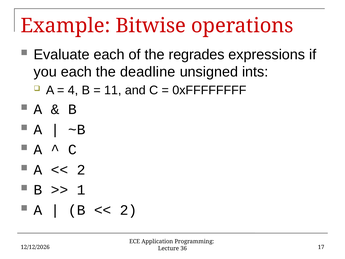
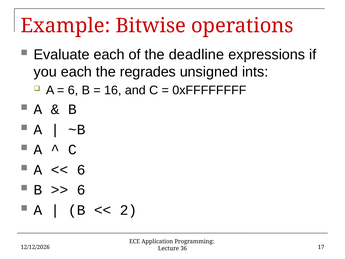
regrades: regrades -> deadline
deadline: deadline -> regrades
4 at (73, 90): 4 -> 6
11: 11 -> 16
2 at (81, 170): 2 -> 6
1 at (81, 190): 1 -> 6
